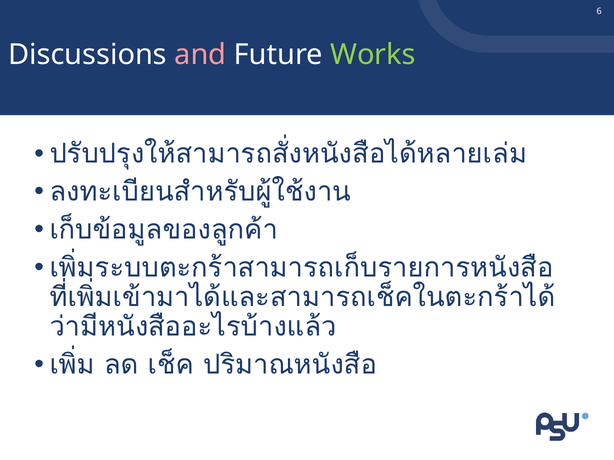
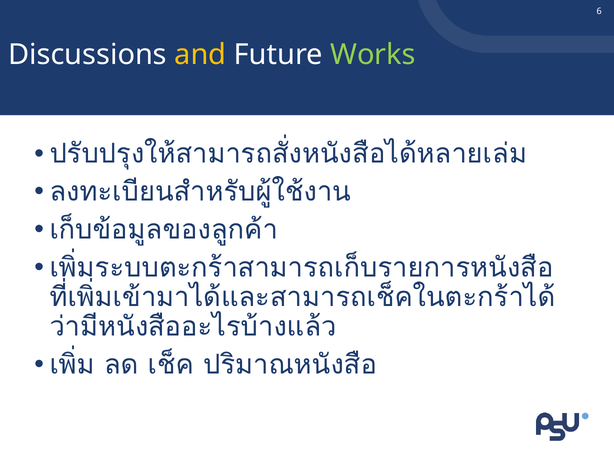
and colour: pink -> yellow
